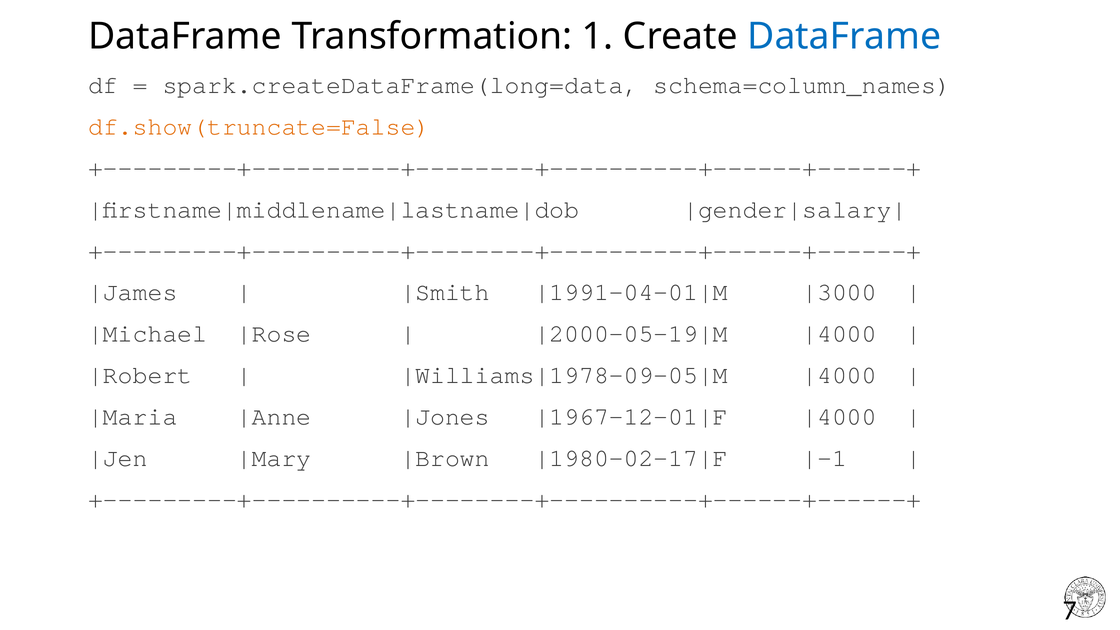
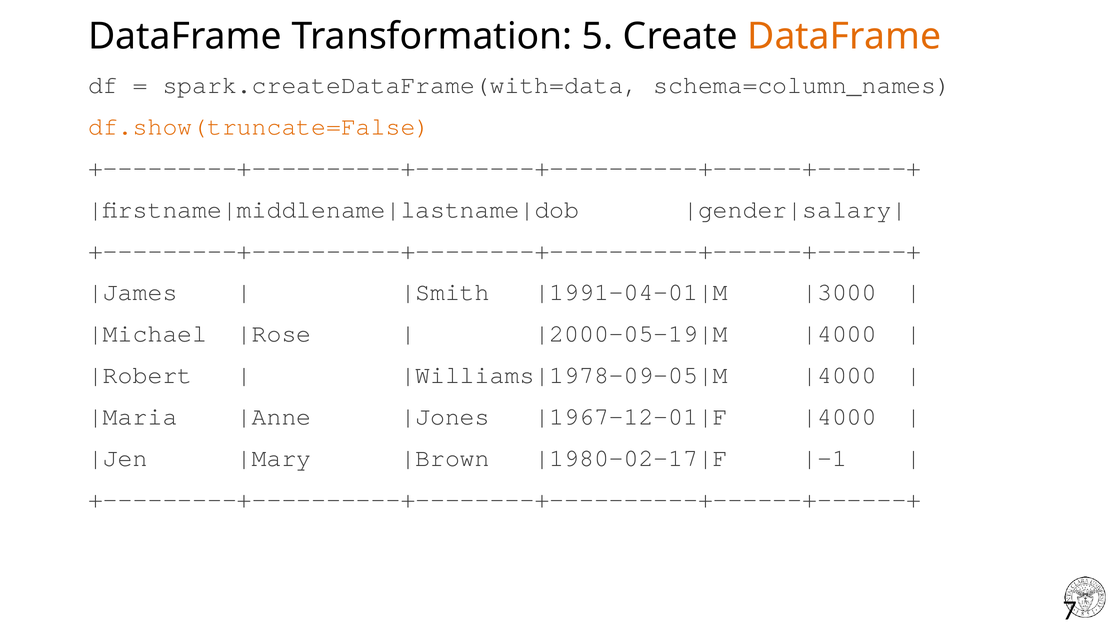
1: 1 -> 5
DataFrame at (844, 37) colour: blue -> orange
spark.createDataFrame(long=data: spark.createDataFrame(long=data -> spark.createDataFrame(with=data
